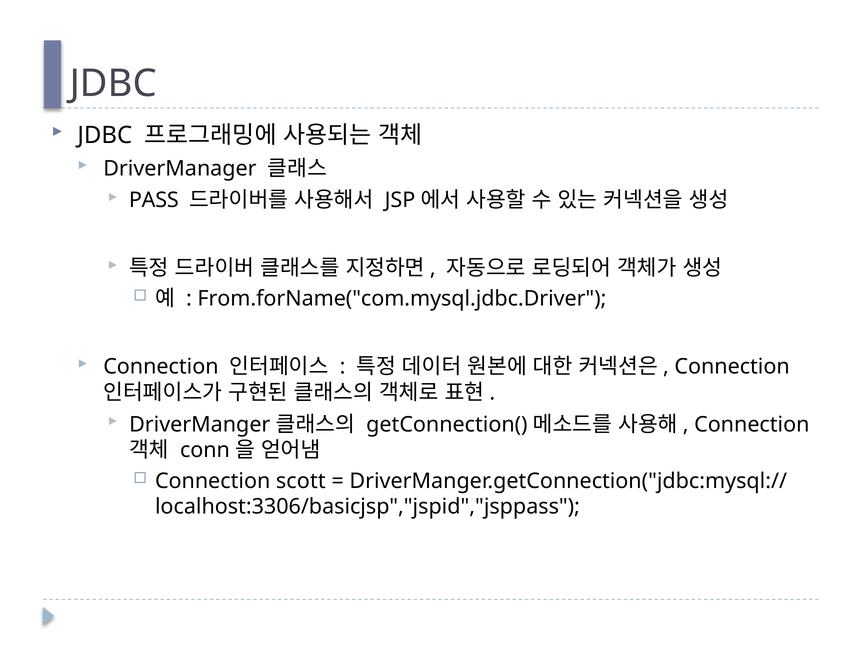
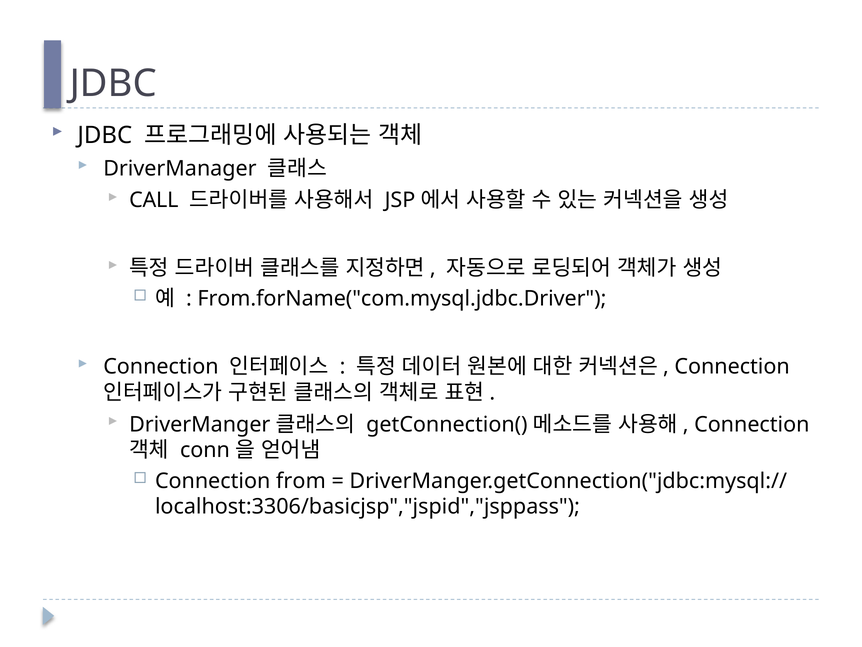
PASS: PASS -> CALL
scott: scott -> from
